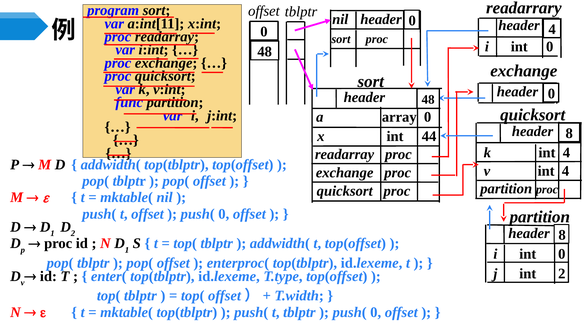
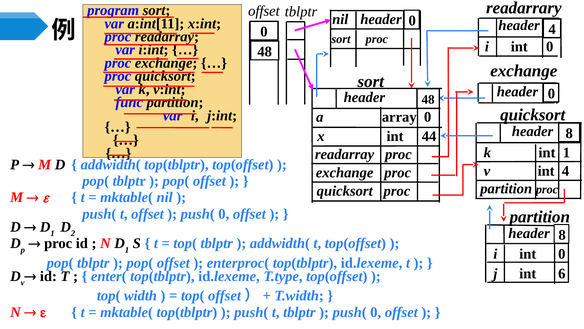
k int 4: 4 -> 1
int 2: 2 -> 6
tblptr at (140, 295): tblptr -> width
